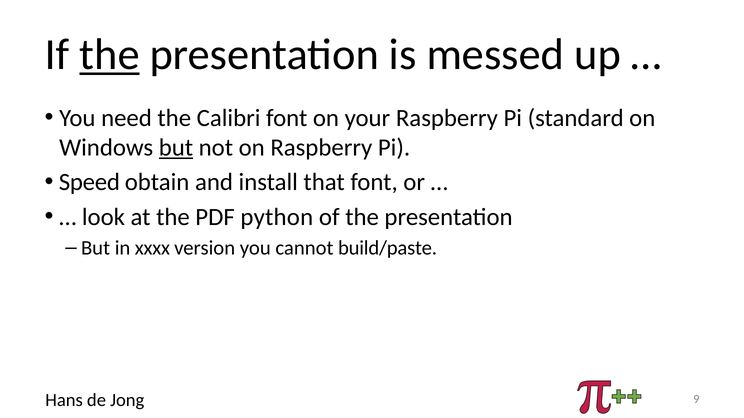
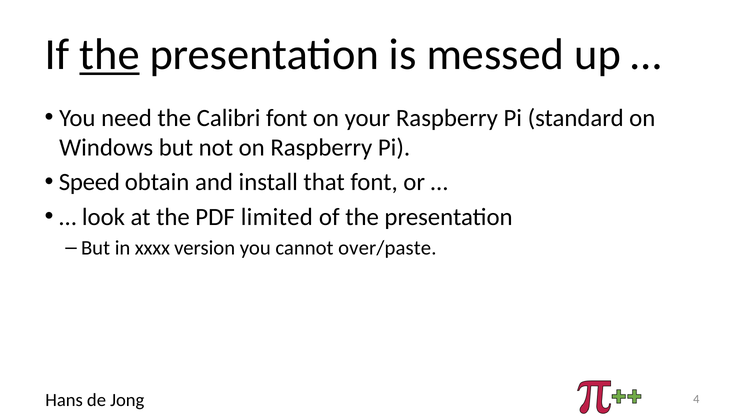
but at (176, 148) underline: present -> none
python: python -> limited
build/paste: build/paste -> over/paste
9: 9 -> 4
